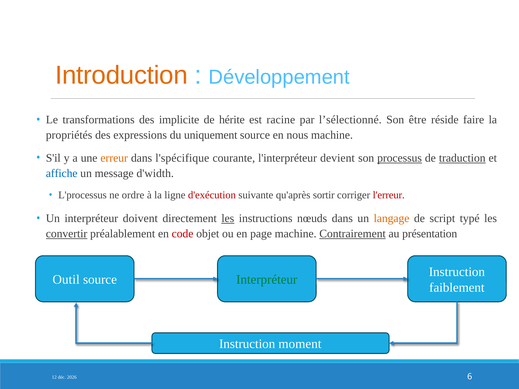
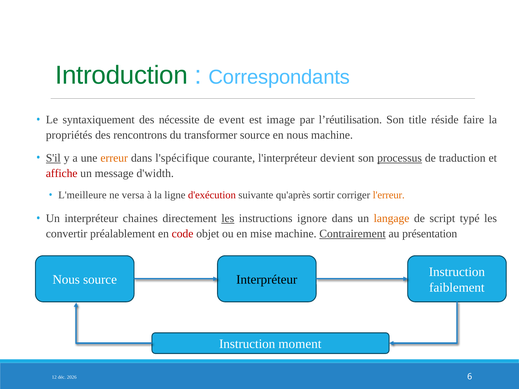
Introduction colour: orange -> green
Développement: Développement -> Correspondants
transformations: transformations -> syntaxiquement
implicite: implicite -> nécessite
hérite: hérite -> event
racine: racine -> image
l’sélectionné: l’sélectionné -> l’réutilisation
être: être -> title
expressions: expressions -> rencontrons
uniquement: uniquement -> transformer
S'il underline: none -> present
traduction underline: present -> none
affiche colour: blue -> red
L'processus: L'processus -> L'meilleure
ordre: ordre -> versa
l'erreur colour: red -> orange
doivent: doivent -> chaines
nœuds: nœuds -> ignore
convertir underline: present -> none
page: page -> mise
Outil at (66, 280): Outil -> Nous
Interpréteur at (267, 280) colour: green -> black
